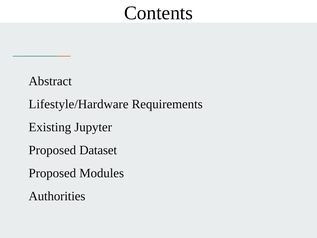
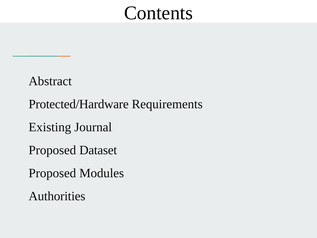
Lifestyle/Hardware: Lifestyle/Hardware -> Protected/Hardware
Jupyter: Jupyter -> Journal
